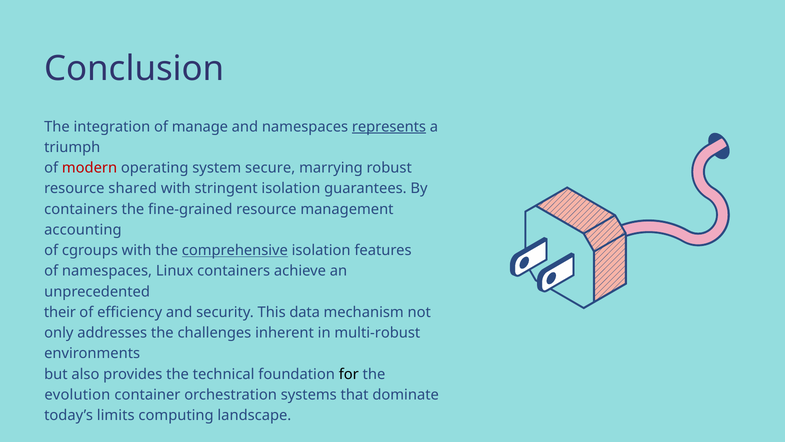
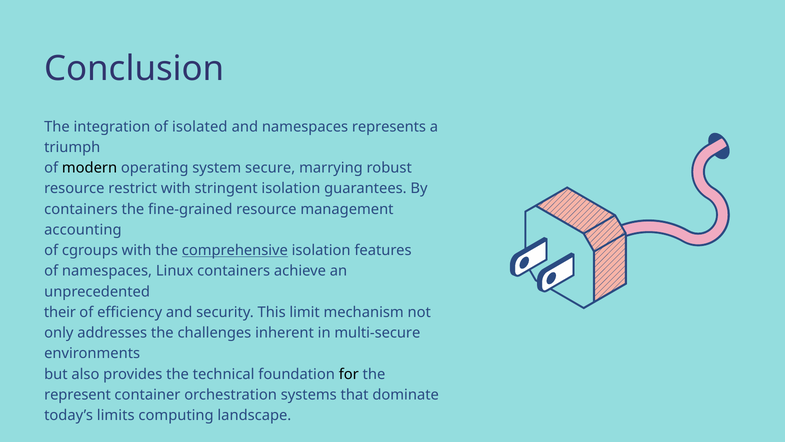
manage: manage -> isolated
represents underline: present -> none
modern colour: red -> black
shared: shared -> restrict
data: data -> limit
multi-robust: multi-robust -> multi-secure
evolution: evolution -> represent
